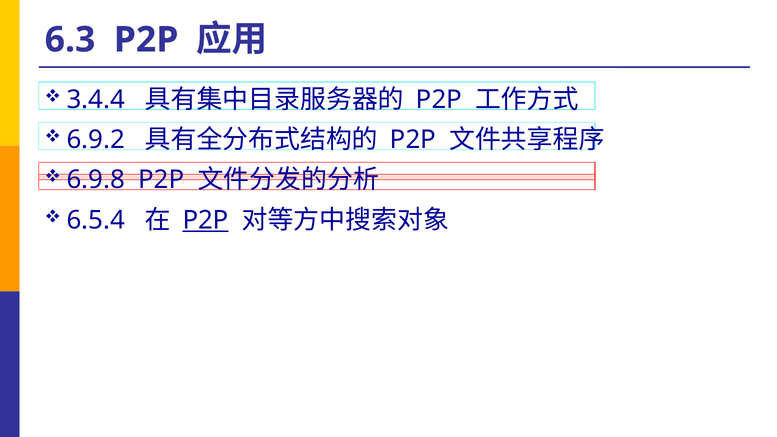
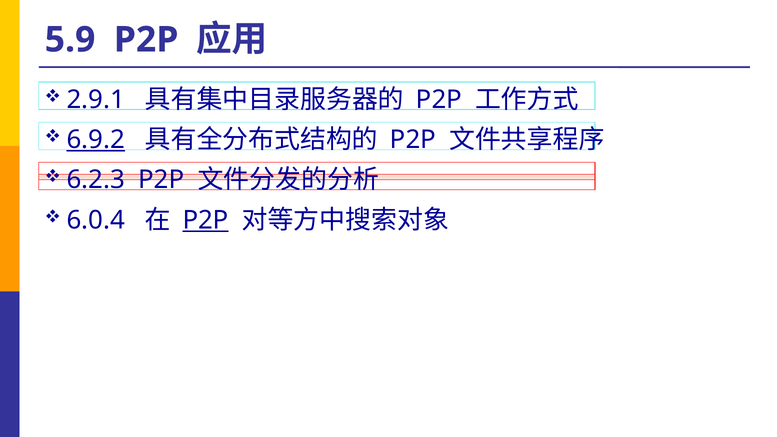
6.3: 6.3 -> 5.9
3.4.4: 3.4.4 -> 2.9.1
6.9.2 underline: none -> present
6.9.8: 6.9.8 -> 6.2.3
6.5.4: 6.5.4 -> 6.0.4
